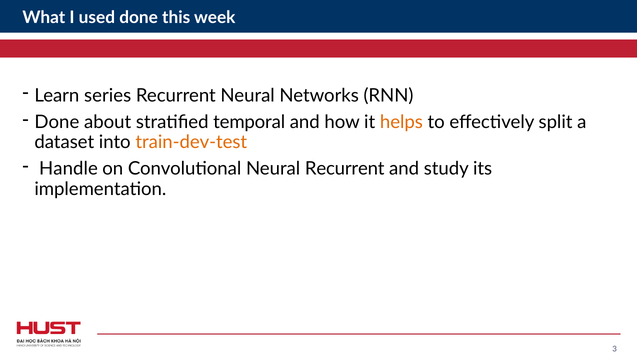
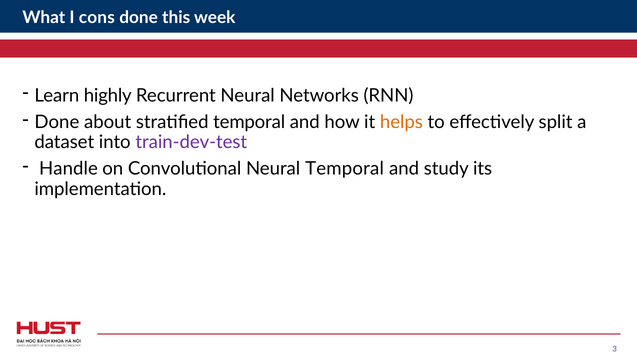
used: used -> cons
series: series -> highly
train-dev-test colour: orange -> purple
Neural Recurrent: Recurrent -> Temporal
